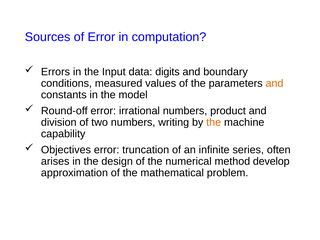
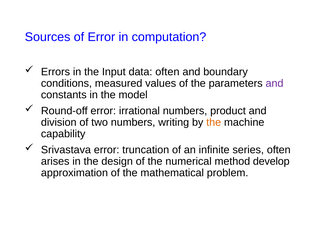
data digits: digits -> often
and at (274, 83) colour: orange -> purple
Objectives: Objectives -> Srivastava
